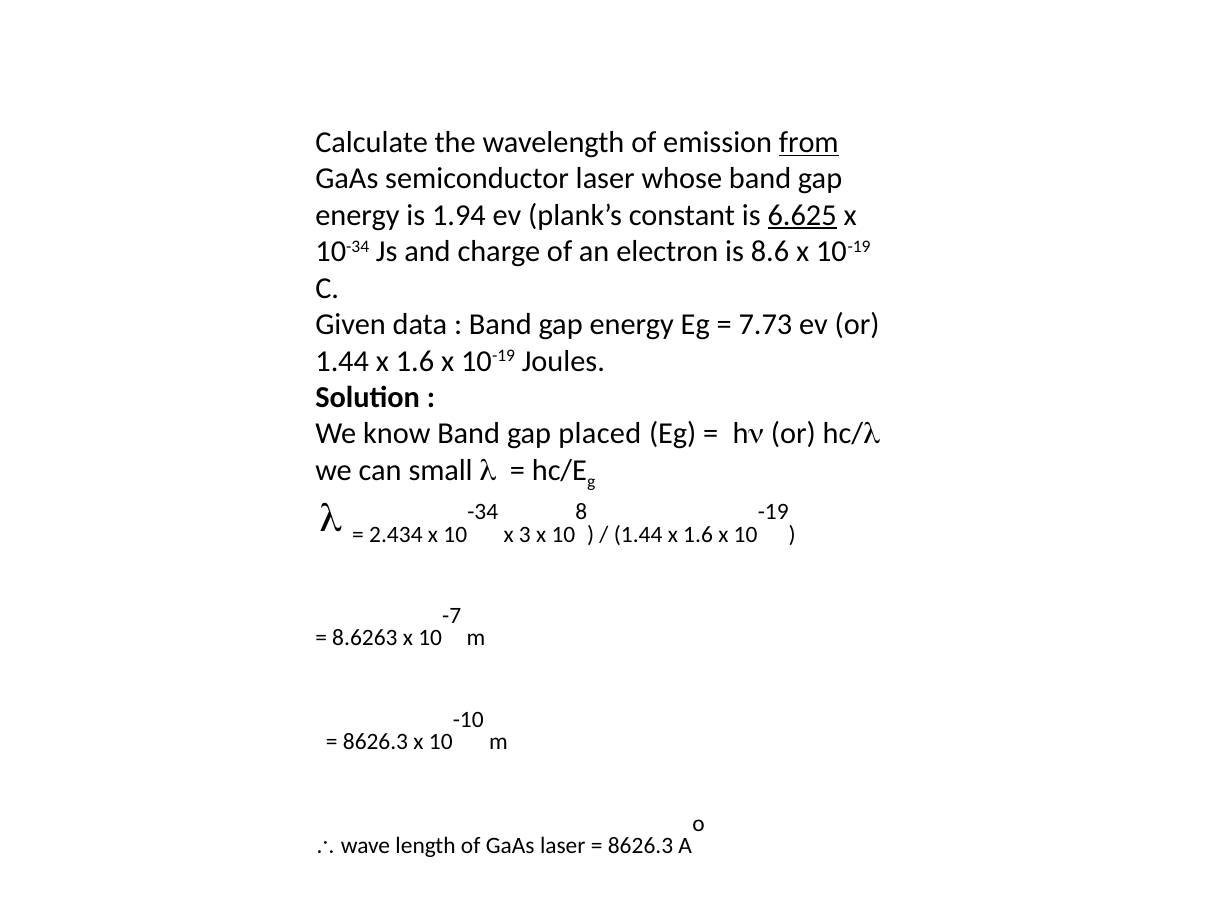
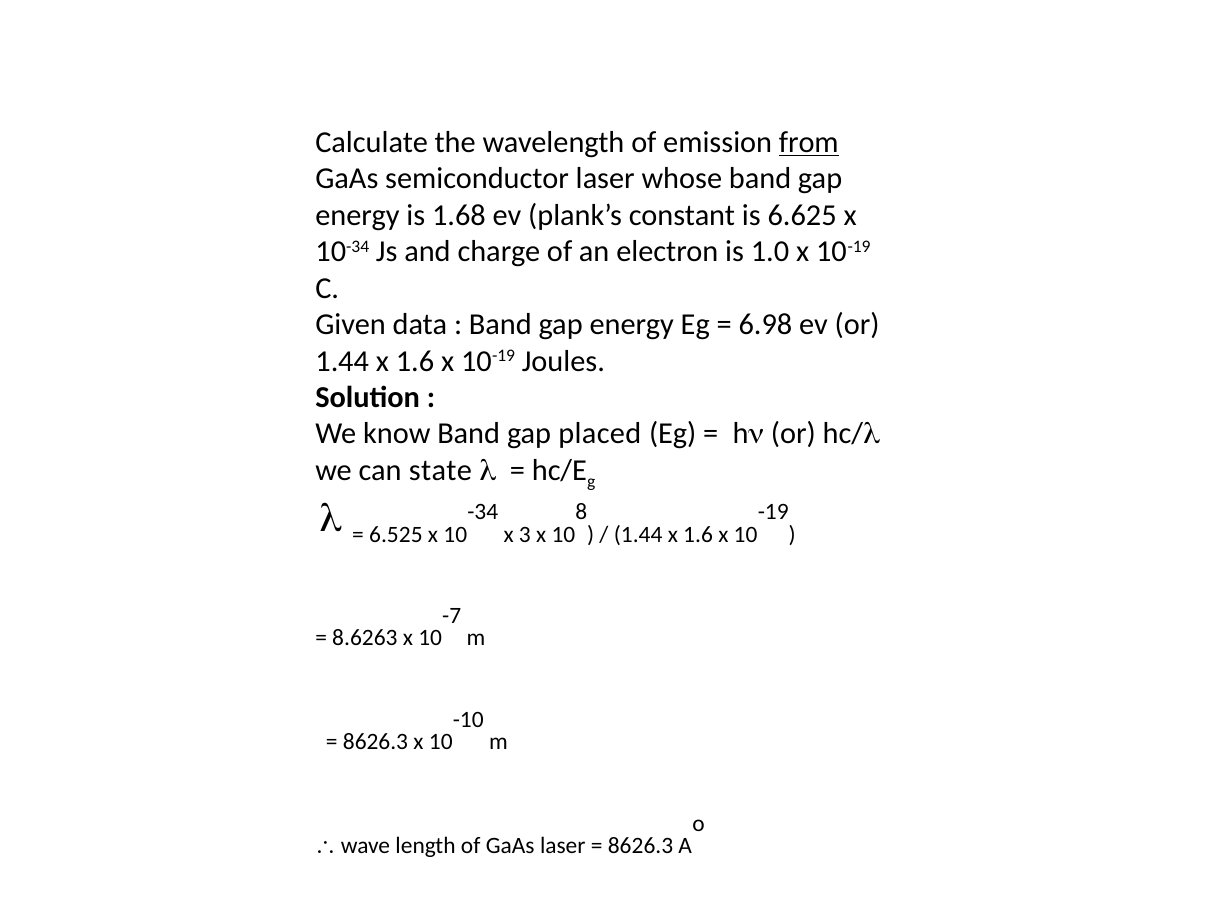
1.94: 1.94 -> 1.68
6.625 underline: present -> none
8.6: 8.6 -> 1.0
7.73: 7.73 -> 6.98
small: small -> state
2.434: 2.434 -> 6.525
